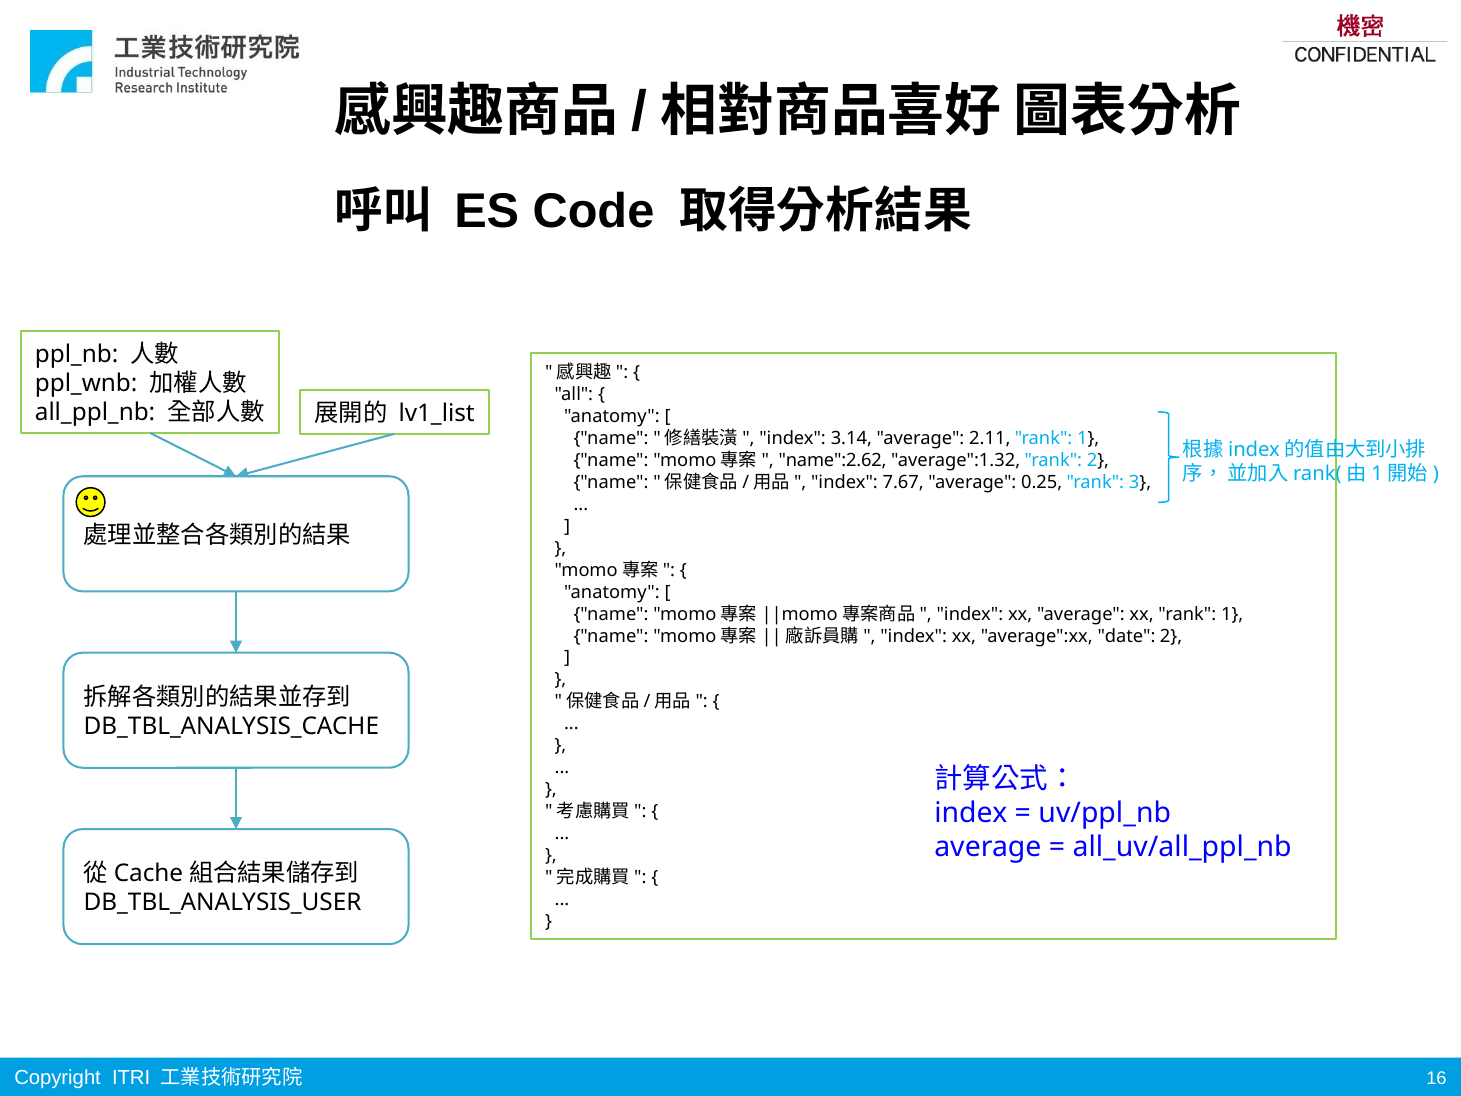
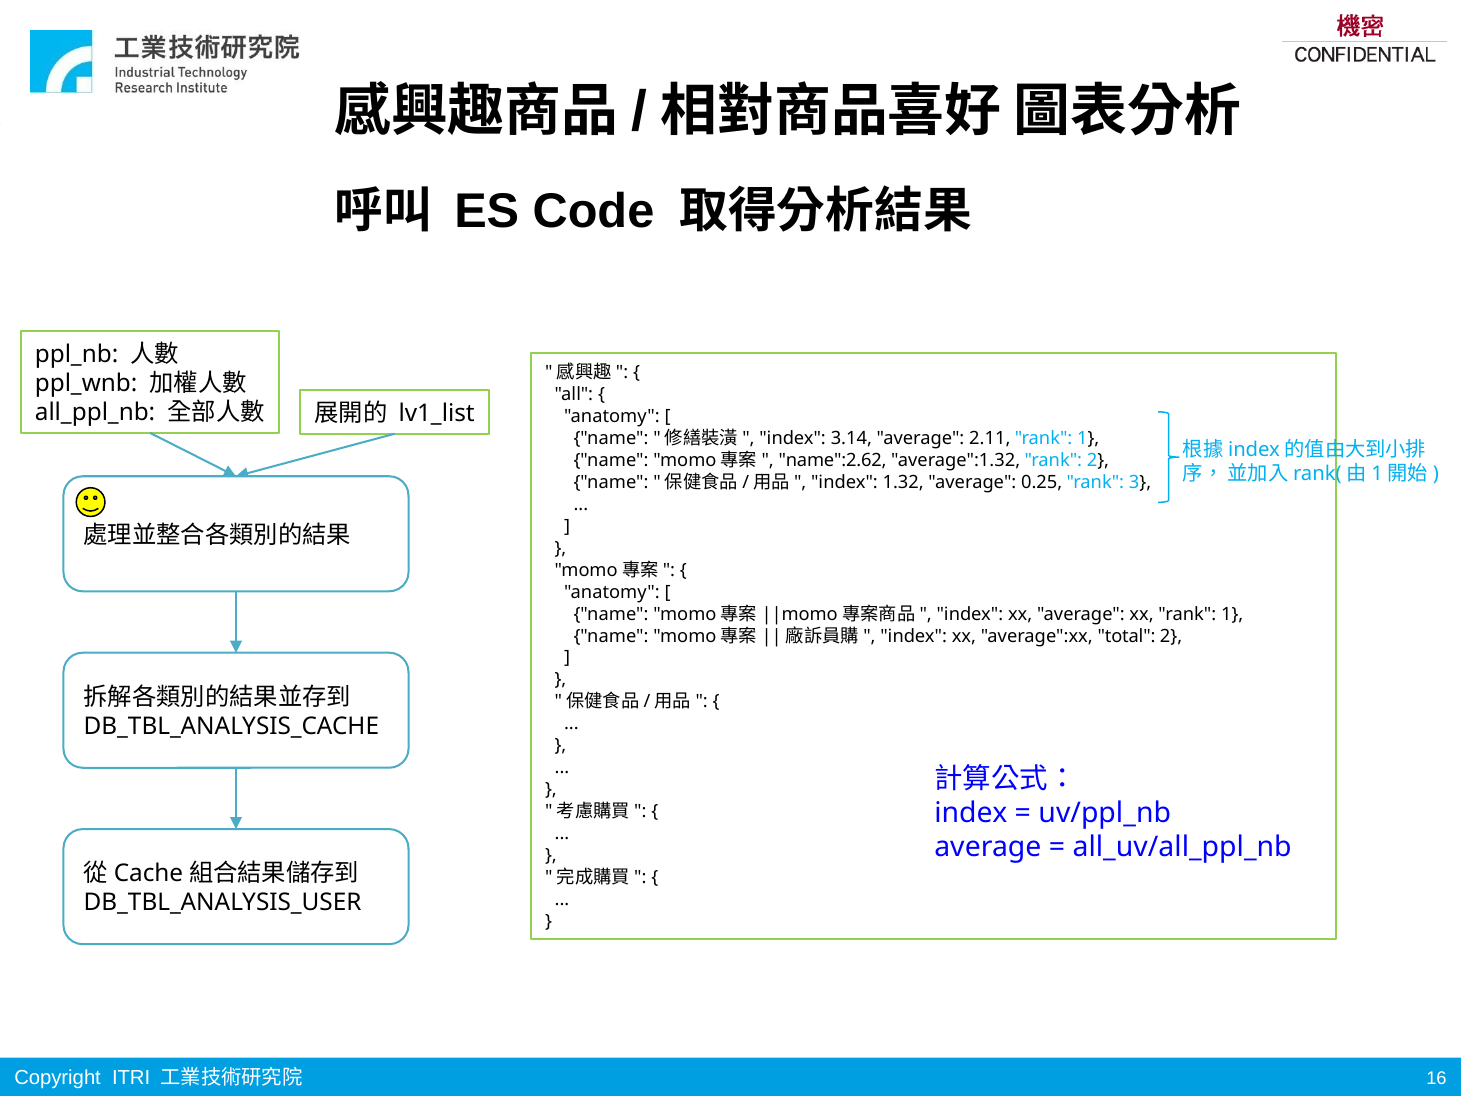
7.67: 7.67 -> 1.32
date: date -> total
